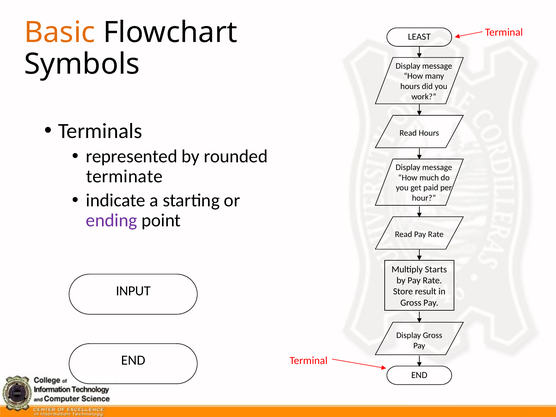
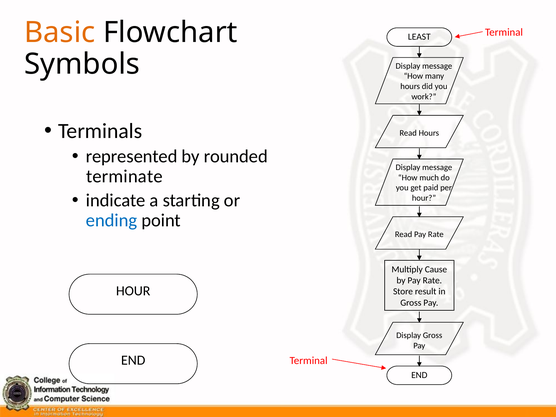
ending colour: purple -> blue
Starts: Starts -> Cause
INPUT at (133, 291): INPUT -> HOUR
